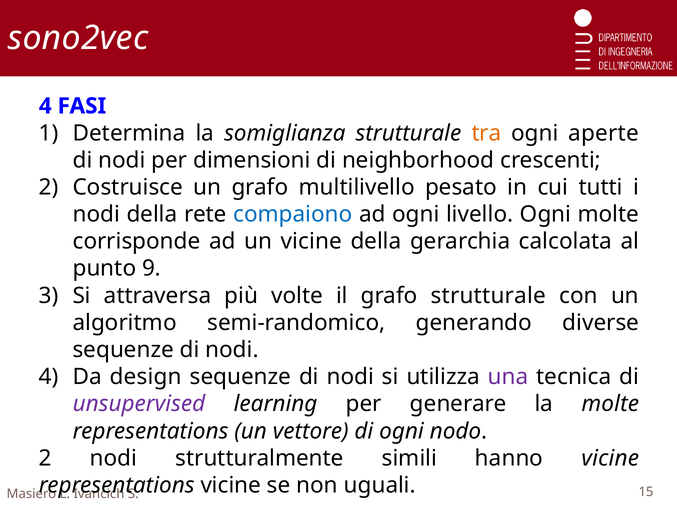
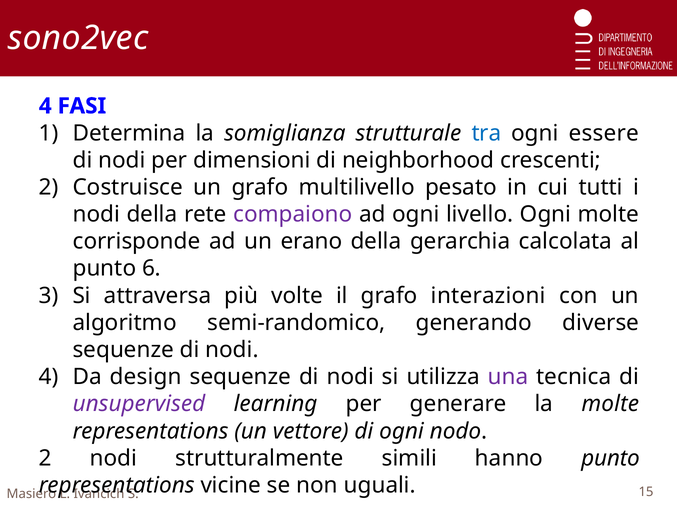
tra colour: orange -> blue
aperte: aperte -> essere
compaiono colour: blue -> purple
un vicine: vicine -> erano
9: 9 -> 6
grafo strutturale: strutturale -> interazioni
hanno vicine: vicine -> punto
